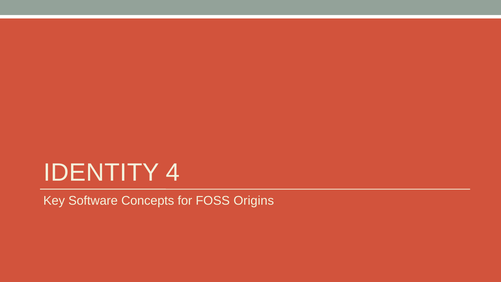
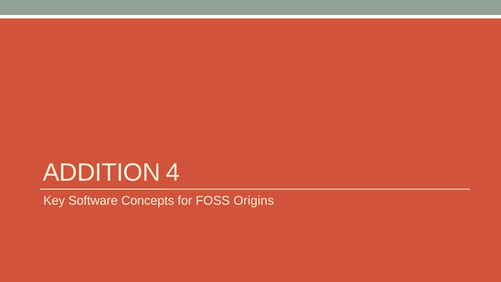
IDENTITY: IDENTITY -> ADDITION
